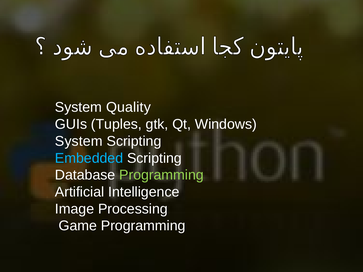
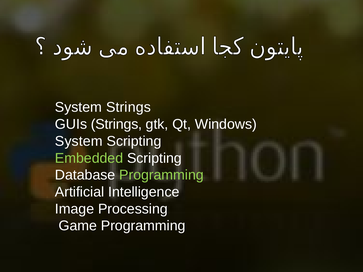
System Quality: Quality -> Strings
GUIs Tuples: Tuples -> Strings
Embedded colour: light blue -> light green
